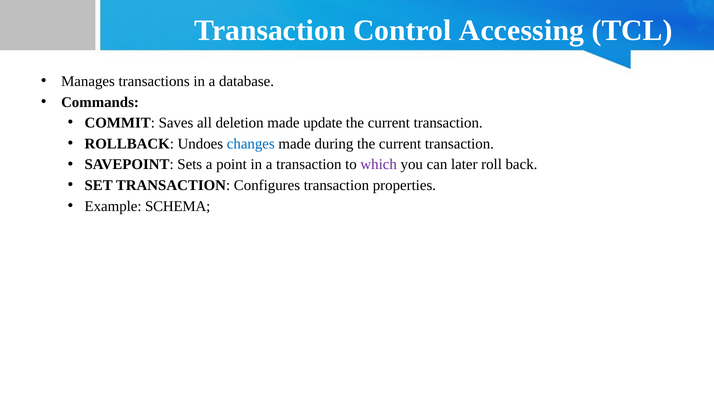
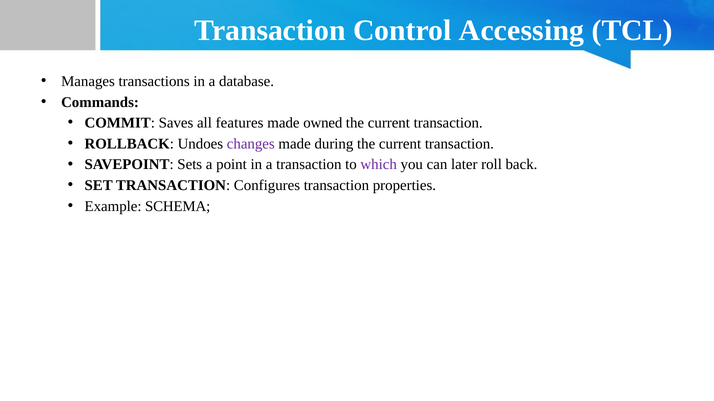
deletion: deletion -> features
update: update -> owned
changes colour: blue -> purple
